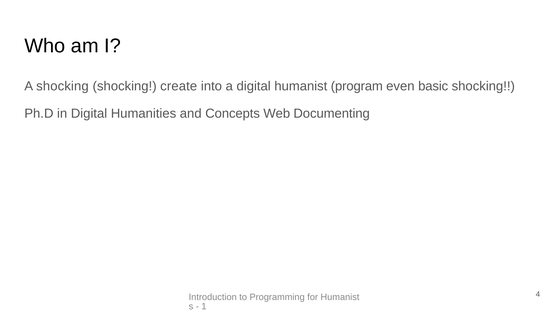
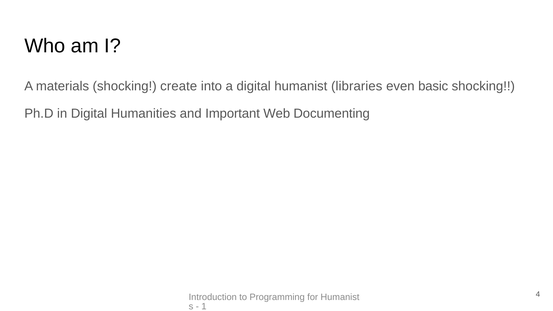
A shocking: shocking -> materials
program: program -> libraries
Concepts: Concepts -> Important
